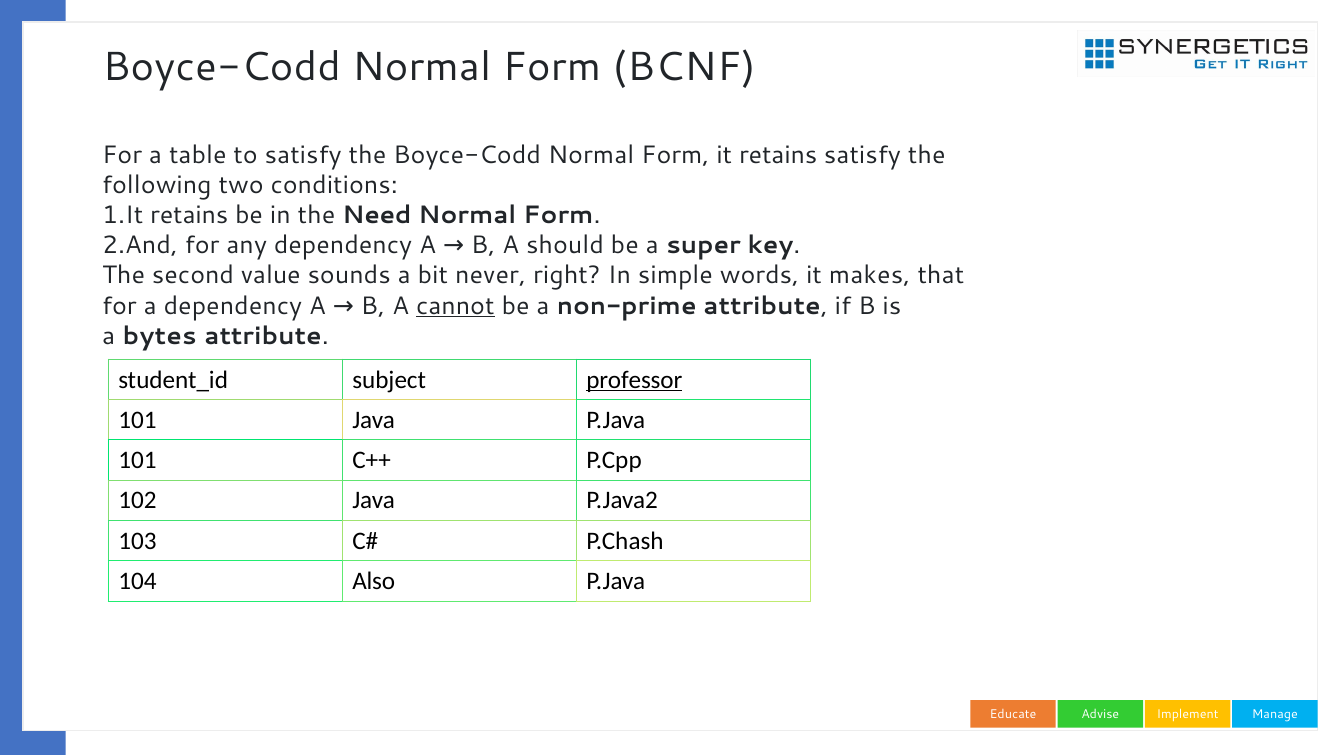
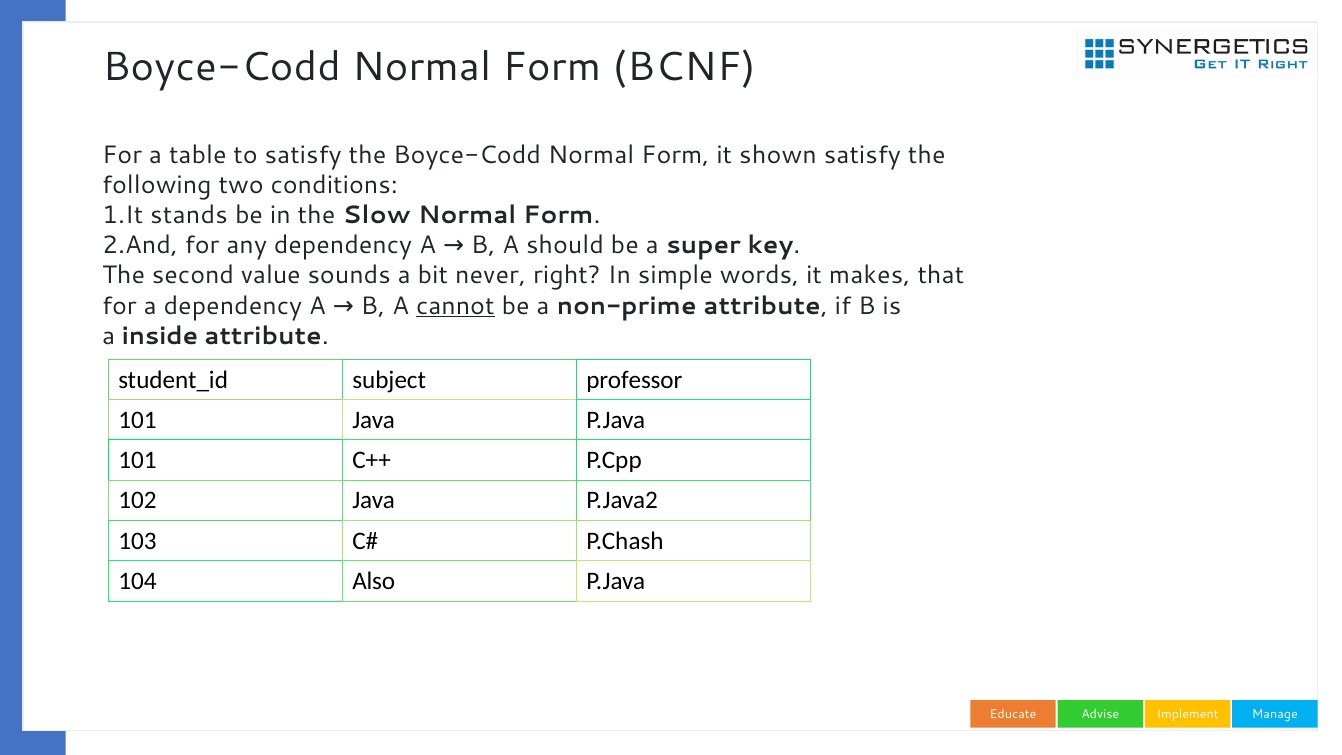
it retains: retains -> shown
retains at (189, 215): retains -> stands
Need: Need -> Slow
bytes: bytes -> inside
professor underline: present -> none
